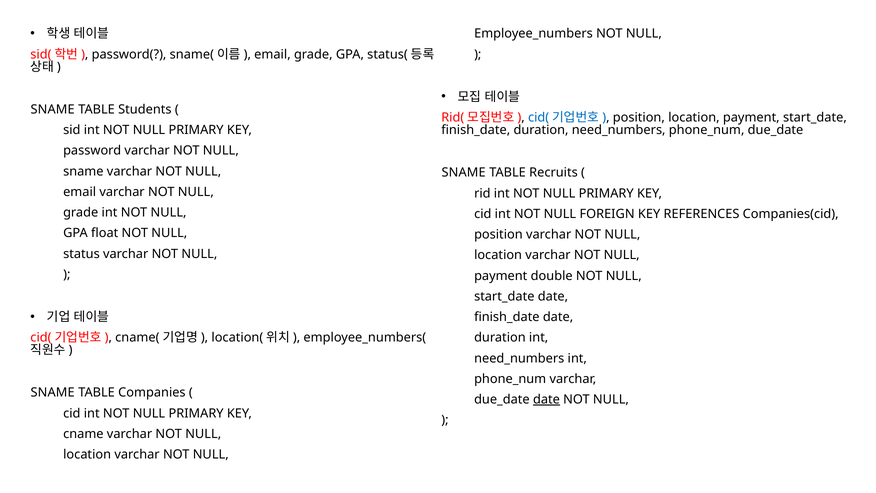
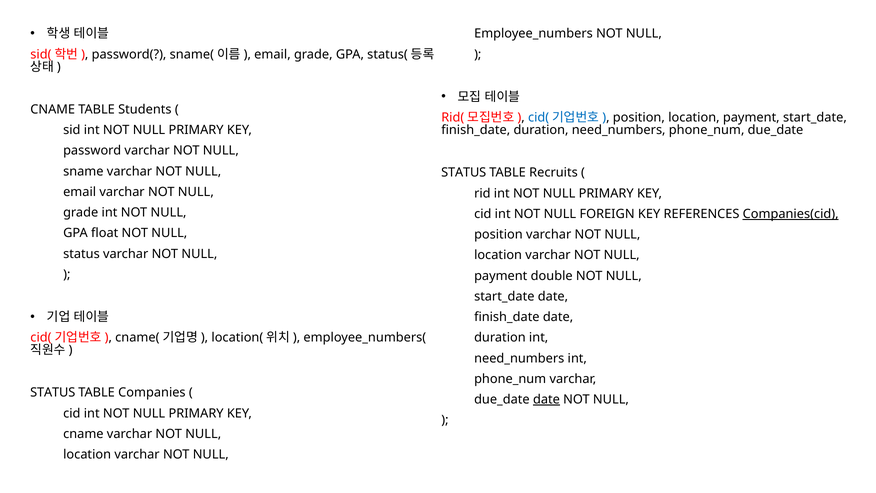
SNAME at (53, 109): SNAME -> CNAME
SNAME at (464, 173): SNAME -> STATUS
Companies(cid underline: none -> present
SNAME at (53, 393): SNAME -> STATUS
